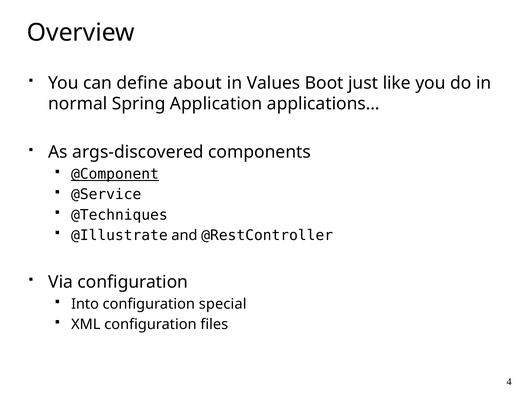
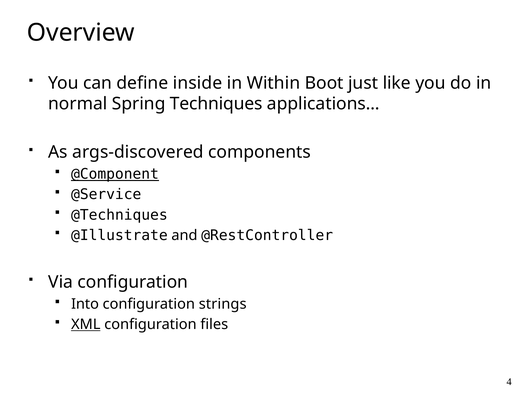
about: about -> inside
Values: Values -> Within
Application: Application -> Techniques
special: special -> strings
XML underline: none -> present
